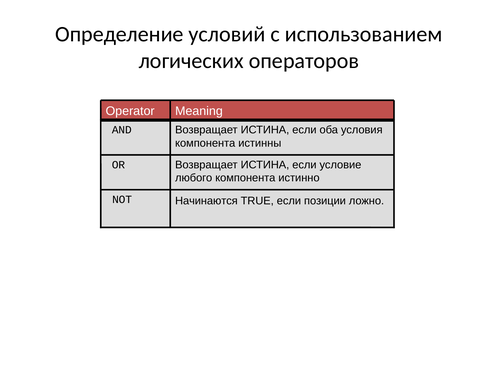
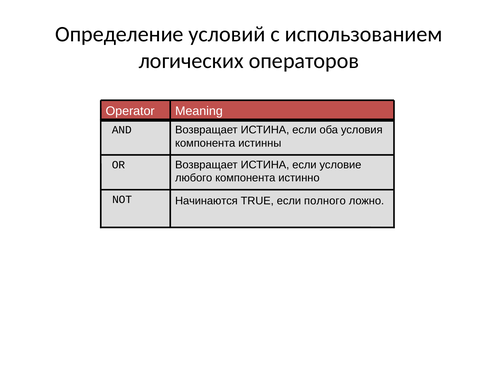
позиции: позиции -> полного
